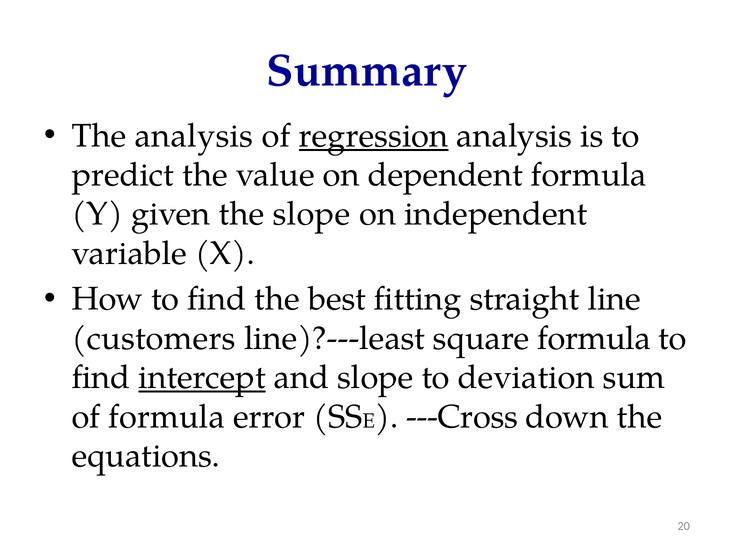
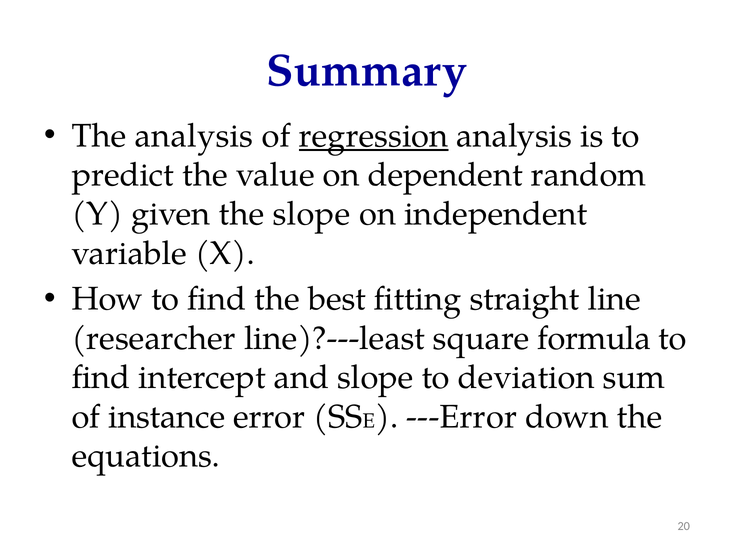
dependent formula: formula -> random
customers: customers -> researcher
intercept underline: present -> none
of formula: formula -> instance
---Cross: ---Cross -> ---Error
